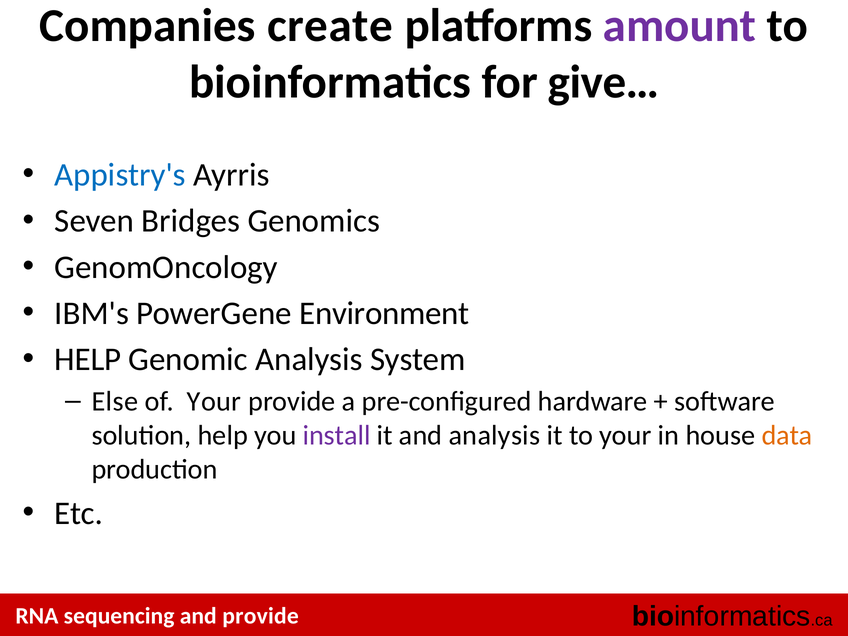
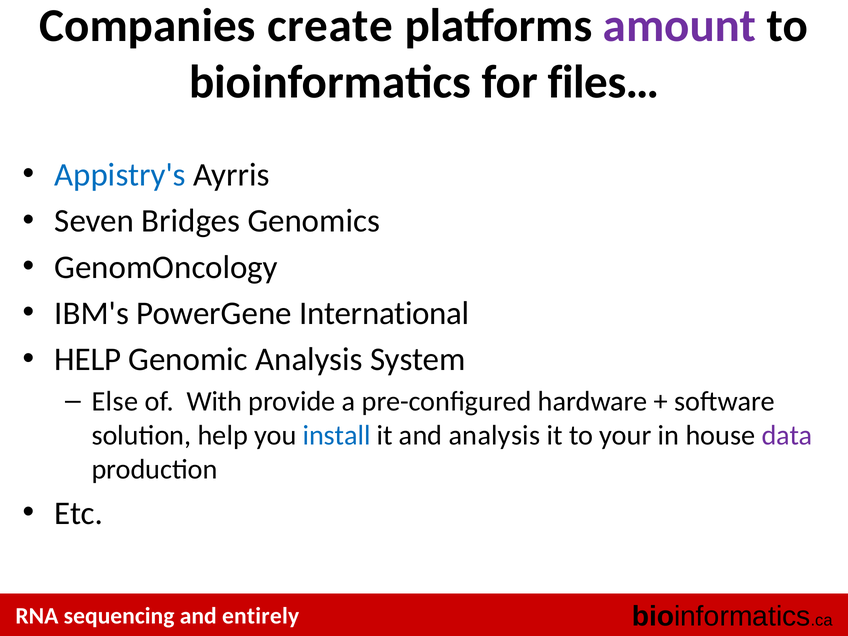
give…: give… -> files…
Environment: Environment -> International
of Your: Your -> With
install colour: purple -> blue
data colour: orange -> purple
and provide: provide -> entirely
